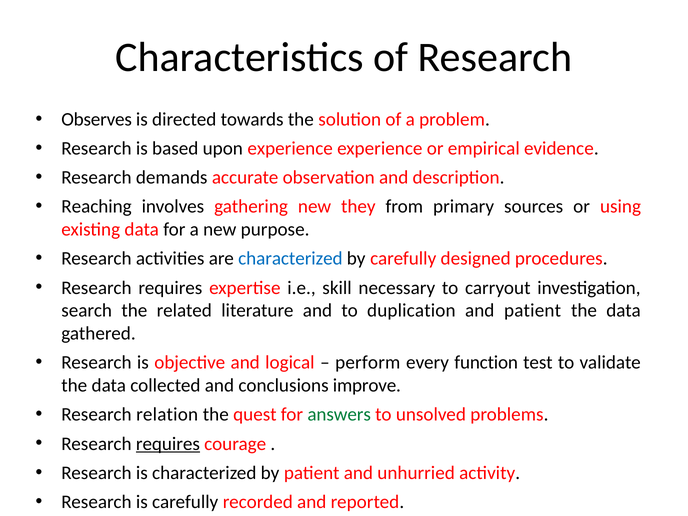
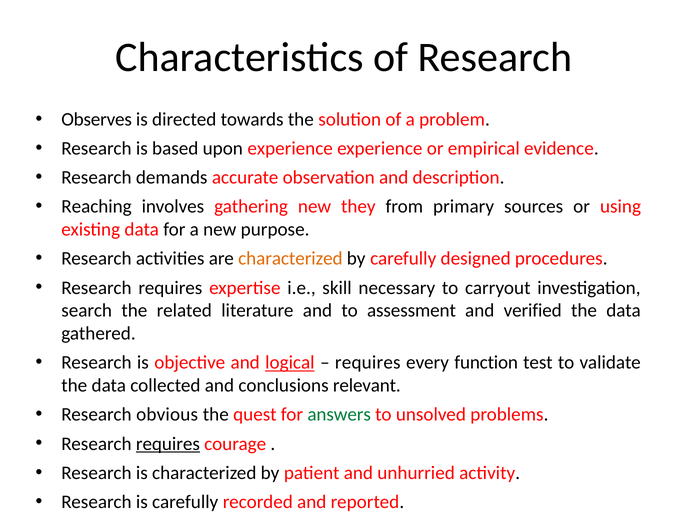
characterized at (290, 259) colour: blue -> orange
duplication: duplication -> assessment
and patient: patient -> verified
logical underline: none -> present
perform at (368, 363): perform -> requires
improve: improve -> relevant
relation: relation -> obvious
